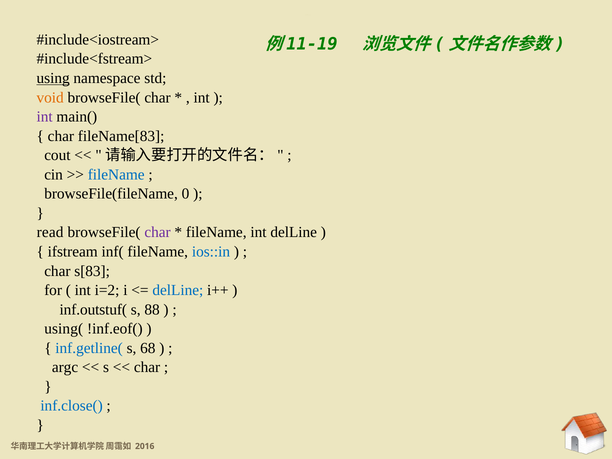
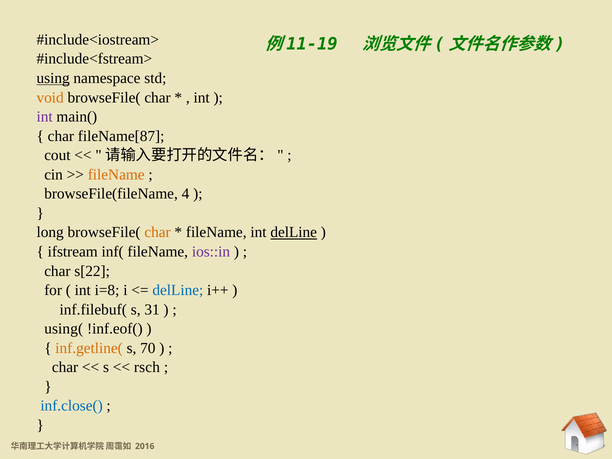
fileName[83: fileName[83 -> fileName[87
fileName at (116, 175) colour: blue -> orange
0: 0 -> 4
read: read -> long
char at (158, 232) colour: purple -> orange
delLine at (294, 232) underline: none -> present
ios::in colour: blue -> purple
s[83: s[83 -> s[22
i=2: i=2 -> i=8
inf.outstuf(: inf.outstuf( -> inf.filebuf(
88: 88 -> 31
inf.getline( colour: blue -> orange
68: 68 -> 70
argc at (65, 367): argc -> char
char at (147, 367): char -> rsch
